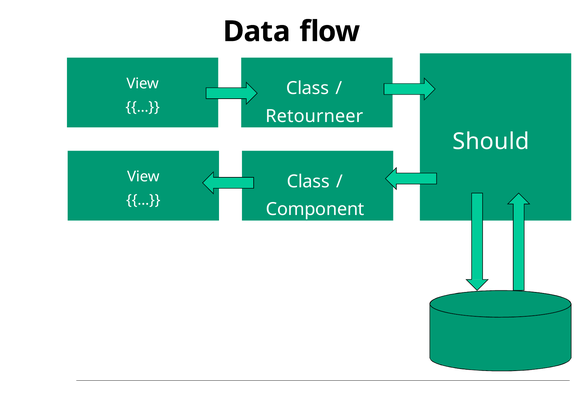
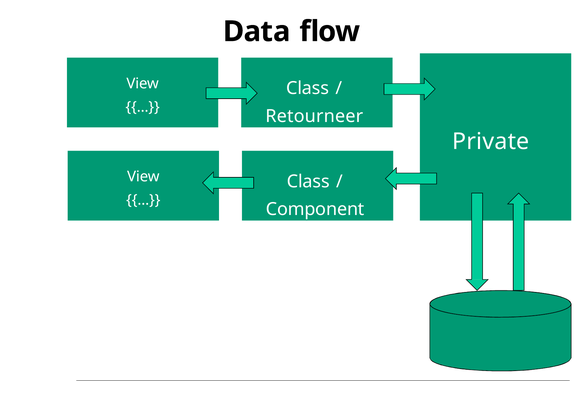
Should: Should -> Private
